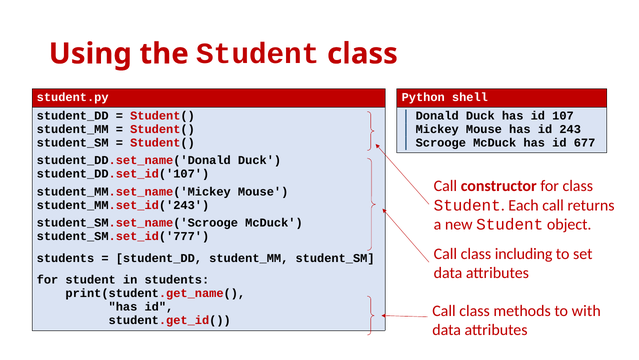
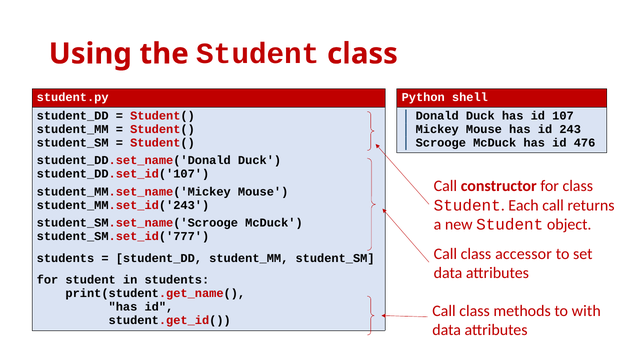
677: 677 -> 476
including: including -> accessor
